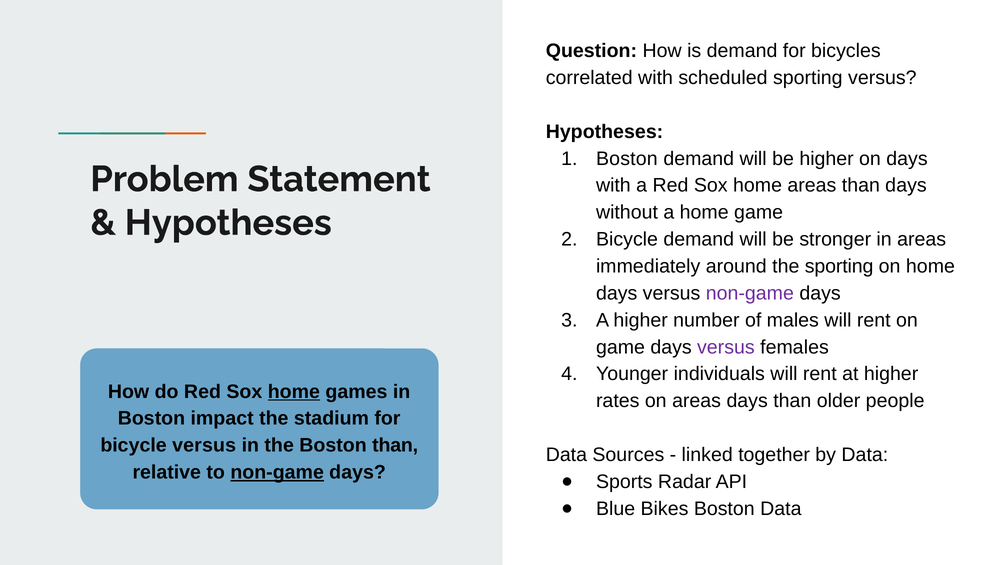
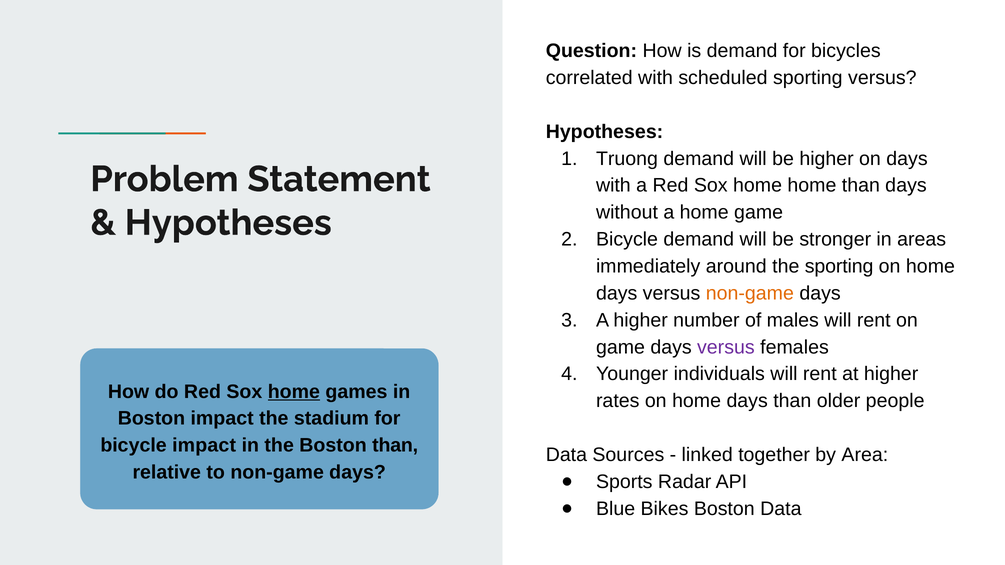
Boston at (627, 159): Boston -> Truong
home areas: areas -> home
non-game at (750, 293) colour: purple -> orange
rates on areas: areas -> home
bicycle versus: versus -> impact
by Data: Data -> Area
non-game at (277, 473) underline: present -> none
